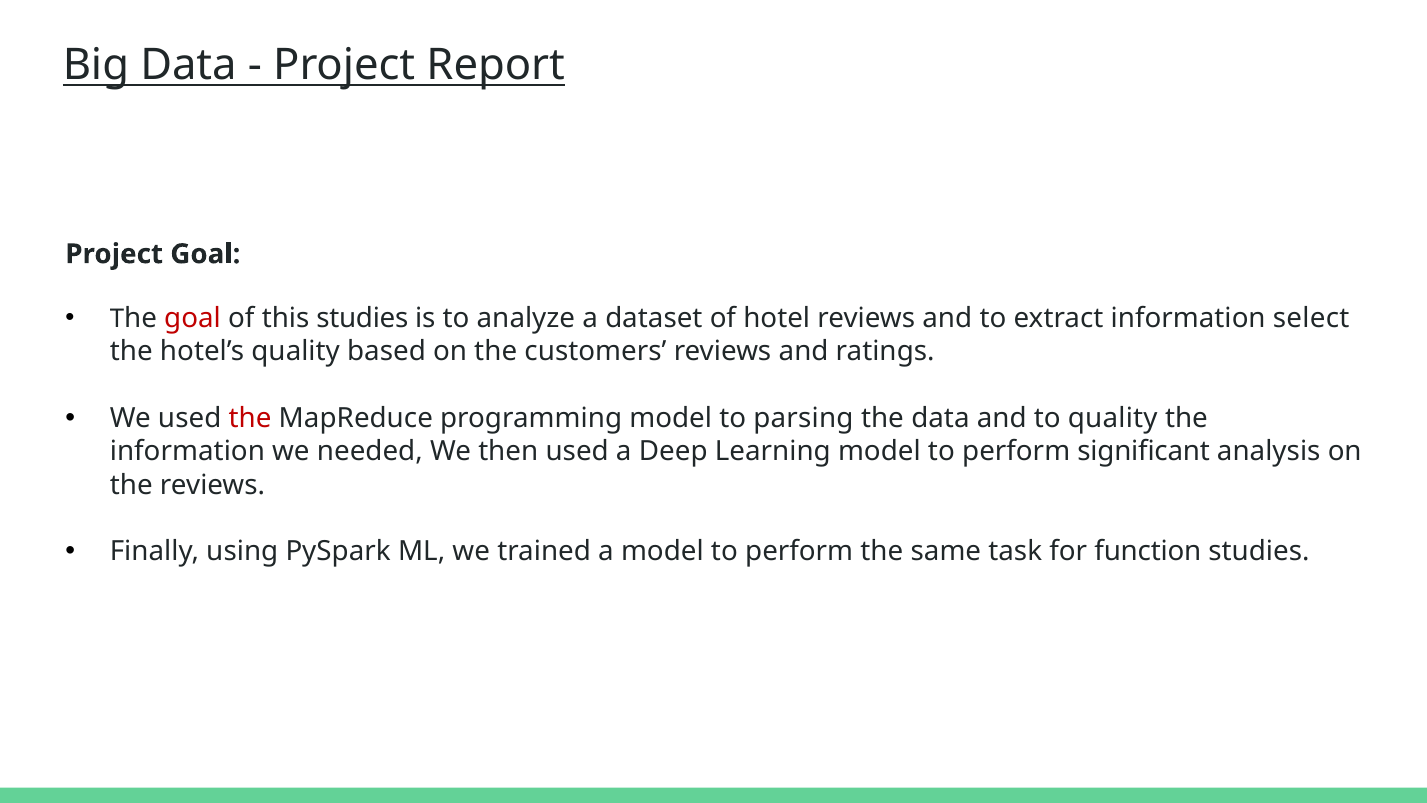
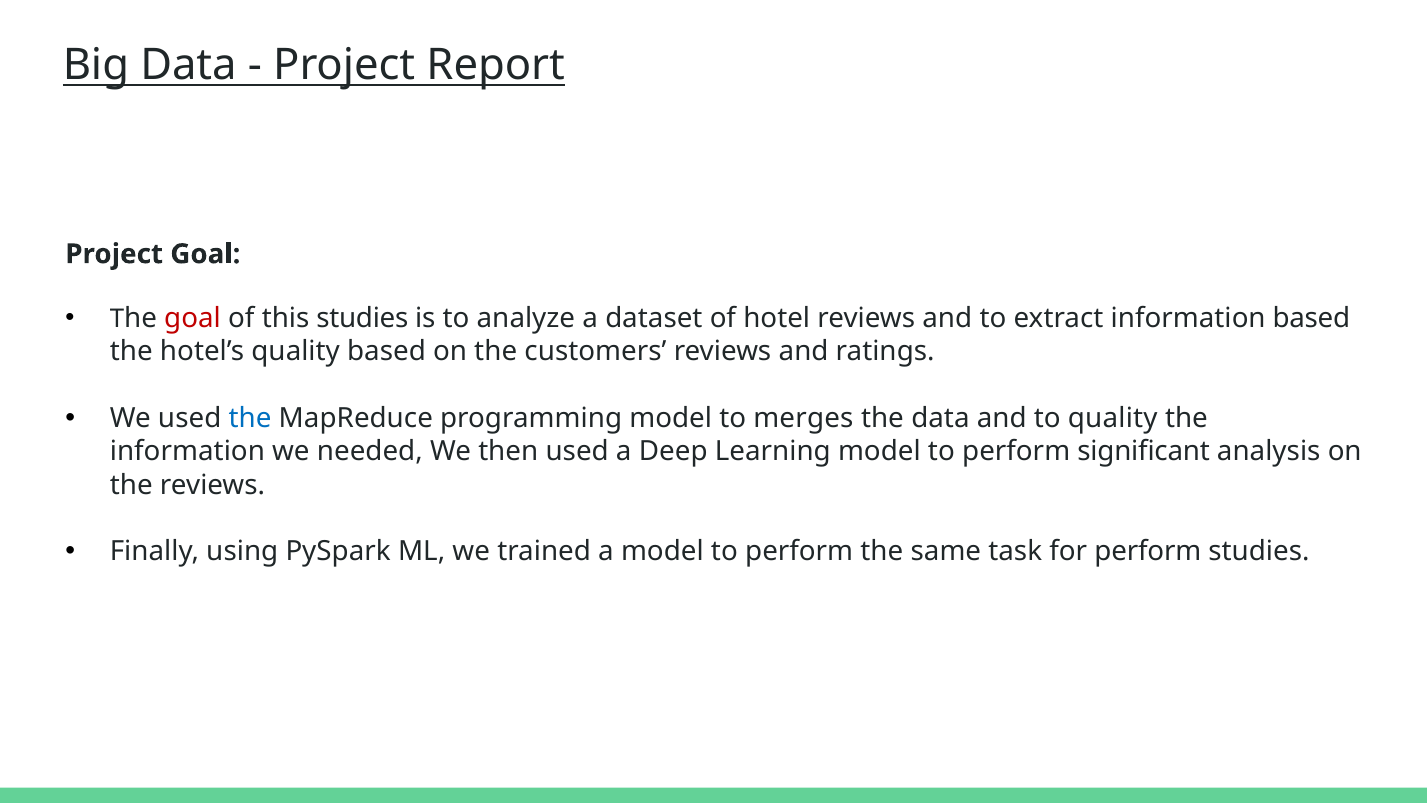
information select: select -> based
the at (250, 418) colour: red -> blue
parsing: parsing -> merges
for function: function -> perform
